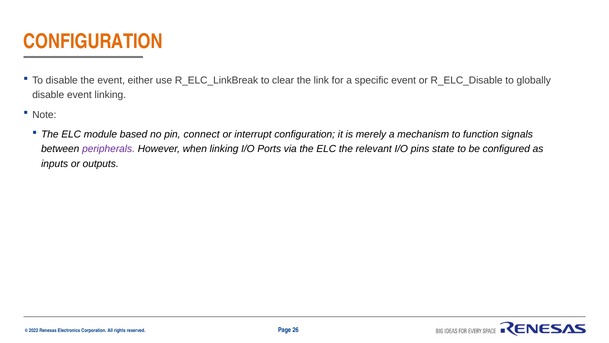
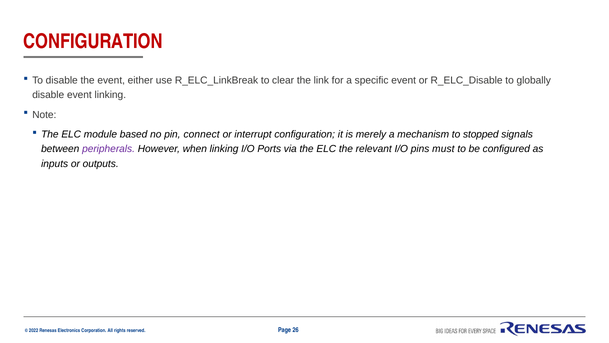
CONFIGURATION at (93, 41) colour: orange -> red
function: function -> stopped
state: state -> must
